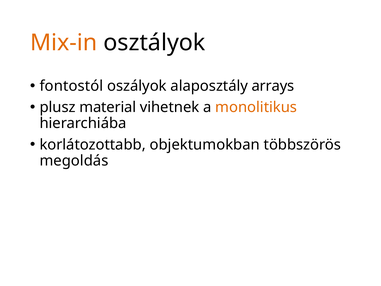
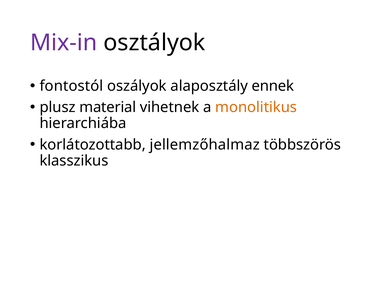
Mix-in colour: orange -> purple
arrays: arrays -> ennek
objektumokban: objektumokban -> jellemzőhalmaz
megoldás: megoldás -> klasszikus
